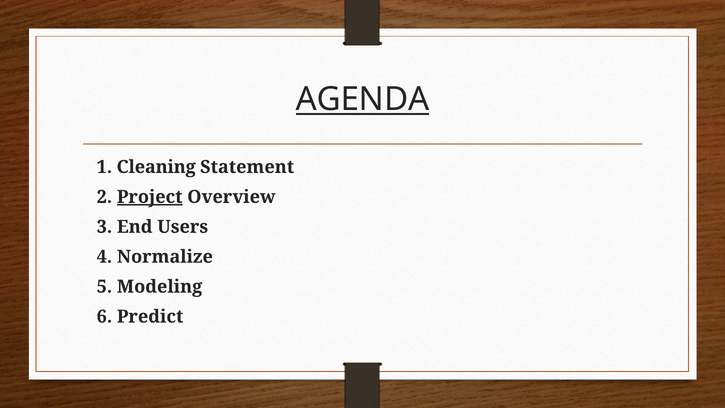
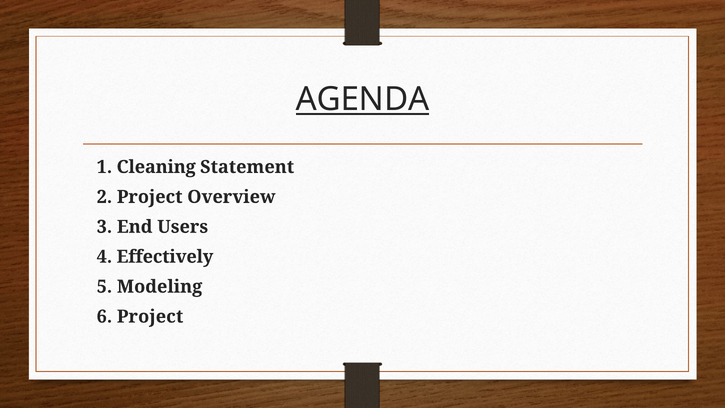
Project at (150, 197) underline: present -> none
Normalize: Normalize -> Effectively
6 Predict: Predict -> Project
